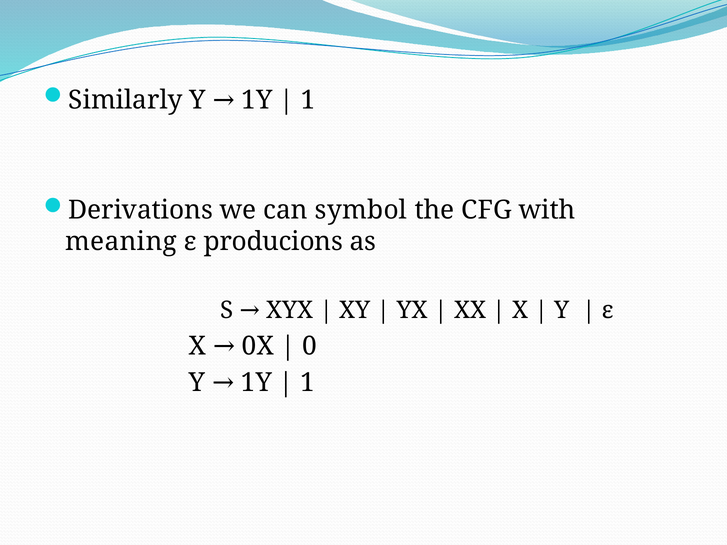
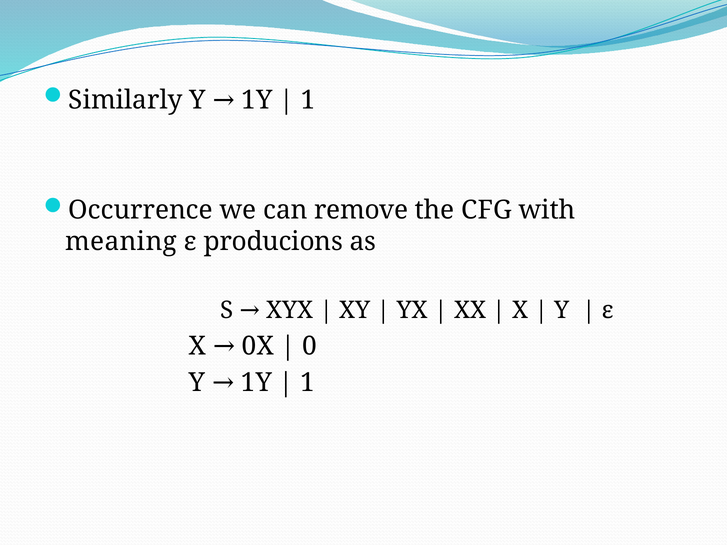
Derivations: Derivations -> Occurrence
symbol: symbol -> remove
